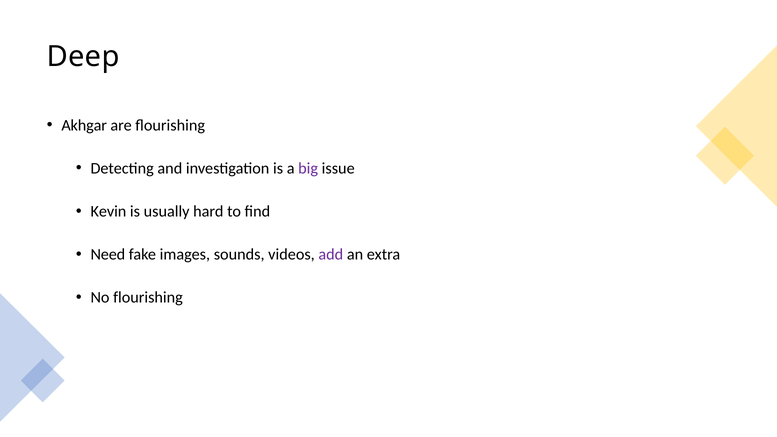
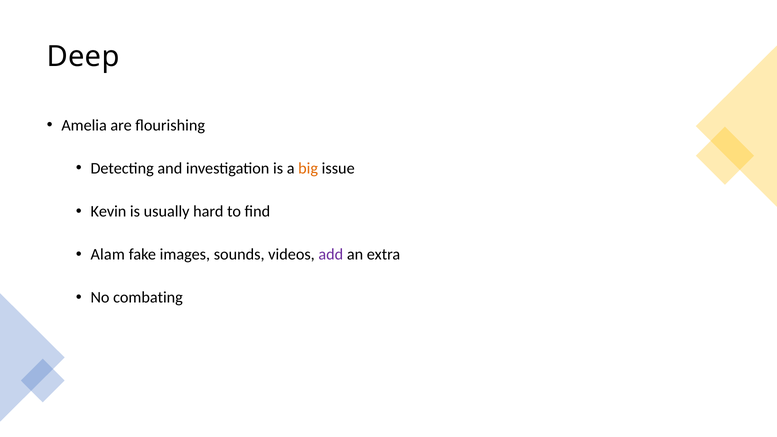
Akhgar: Akhgar -> Amelia
big colour: purple -> orange
Need: Need -> Alam
No flourishing: flourishing -> combating
